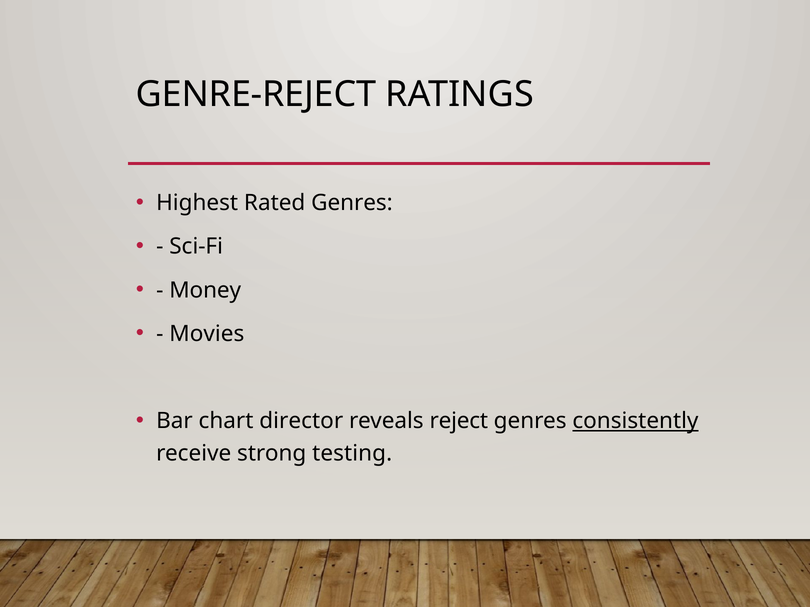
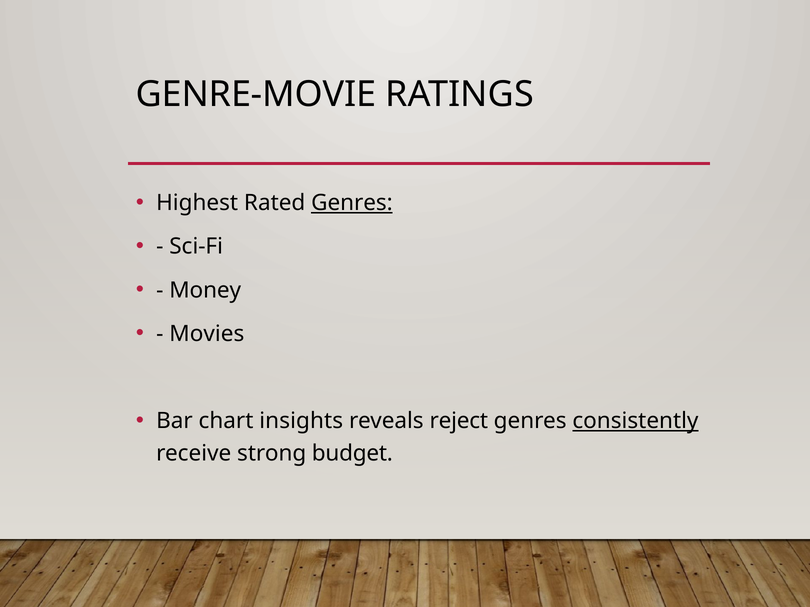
GENRE-REJECT: GENRE-REJECT -> GENRE-MOVIE
Genres at (352, 203) underline: none -> present
director: director -> insights
testing: testing -> budget
